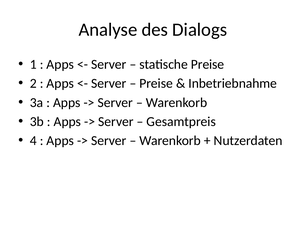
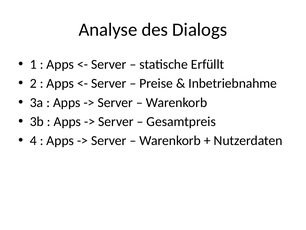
statische Preise: Preise -> Erfüllt
